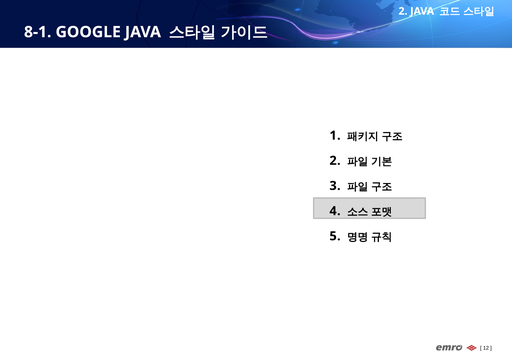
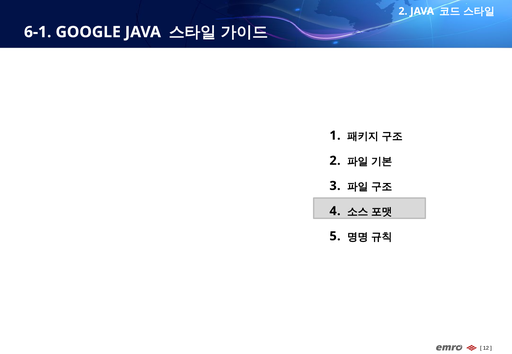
8-1: 8-1 -> 6-1
